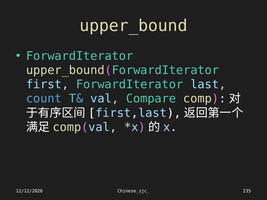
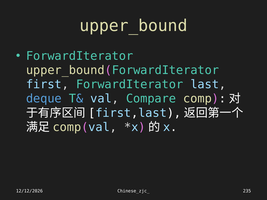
count: count -> deque
